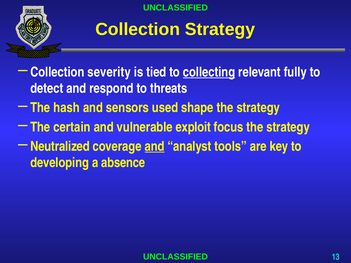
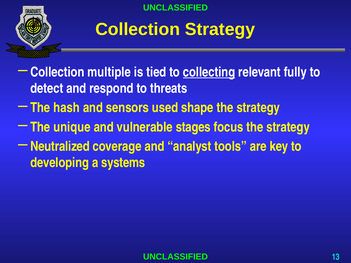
severity: severity -> multiple
certain: certain -> unique
exploit: exploit -> stages
and at (155, 146) underline: present -> none
absence: absence -> systems
